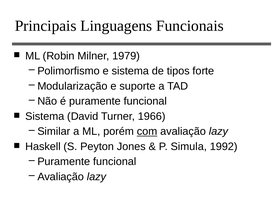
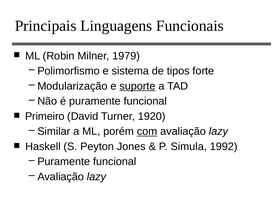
suporte underline: none -> present
Sistema at (45, 117): Sistema -> Primeiro
1966: 1966 -> 1920
